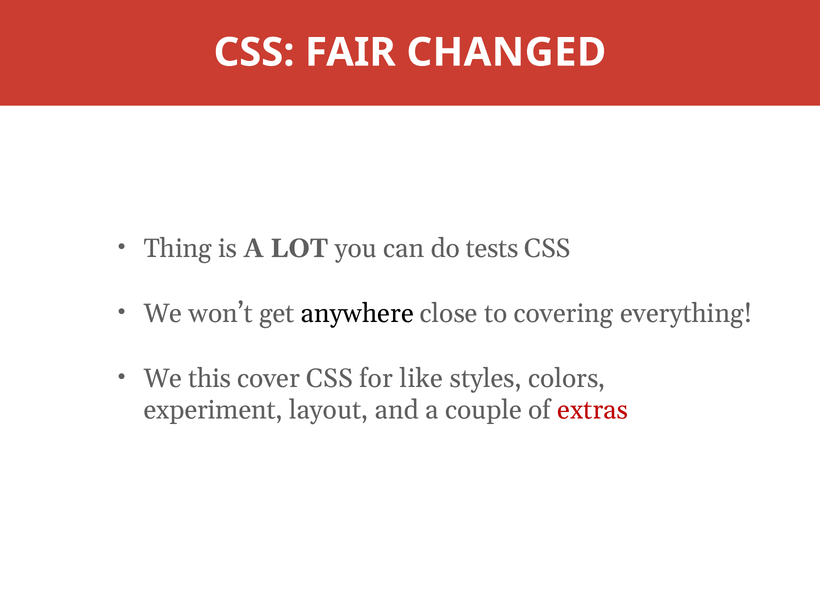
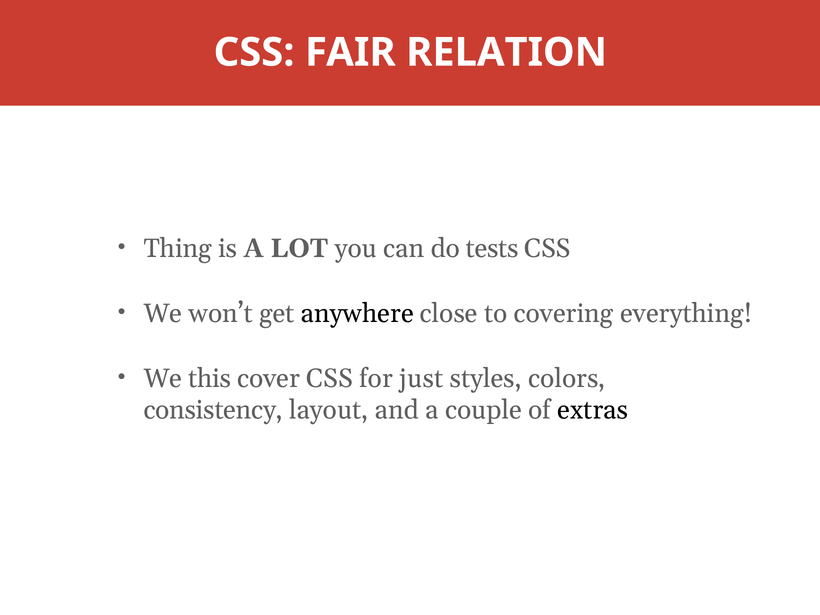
CHANGED: CHANGED -> RELATION
like: like -> just
experiment: experiment -> consistency
extras colour: red -> black
